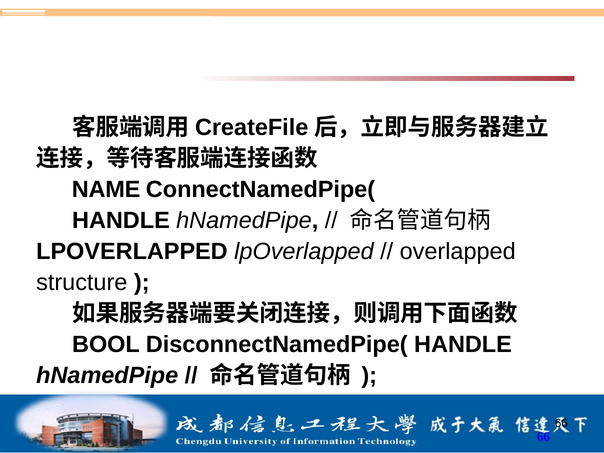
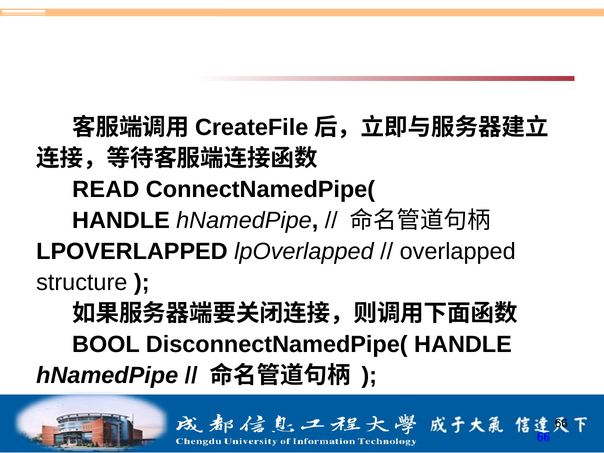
NAME: NAME -> READ
